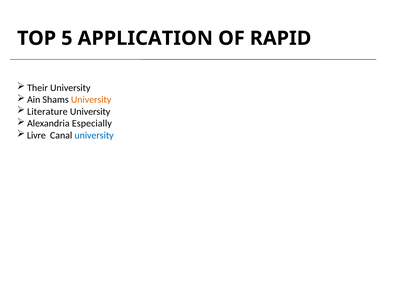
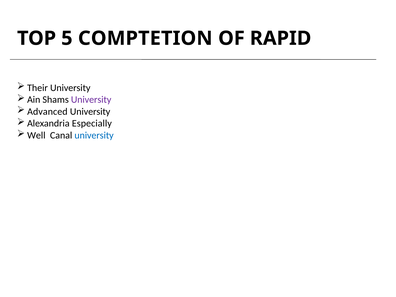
APPLICATION: APPLICATION -> COMPTETION
University at (91, 100) colour: orange -> purple
Literature: Literature -> Advanced
Livre: Livre -> Well
